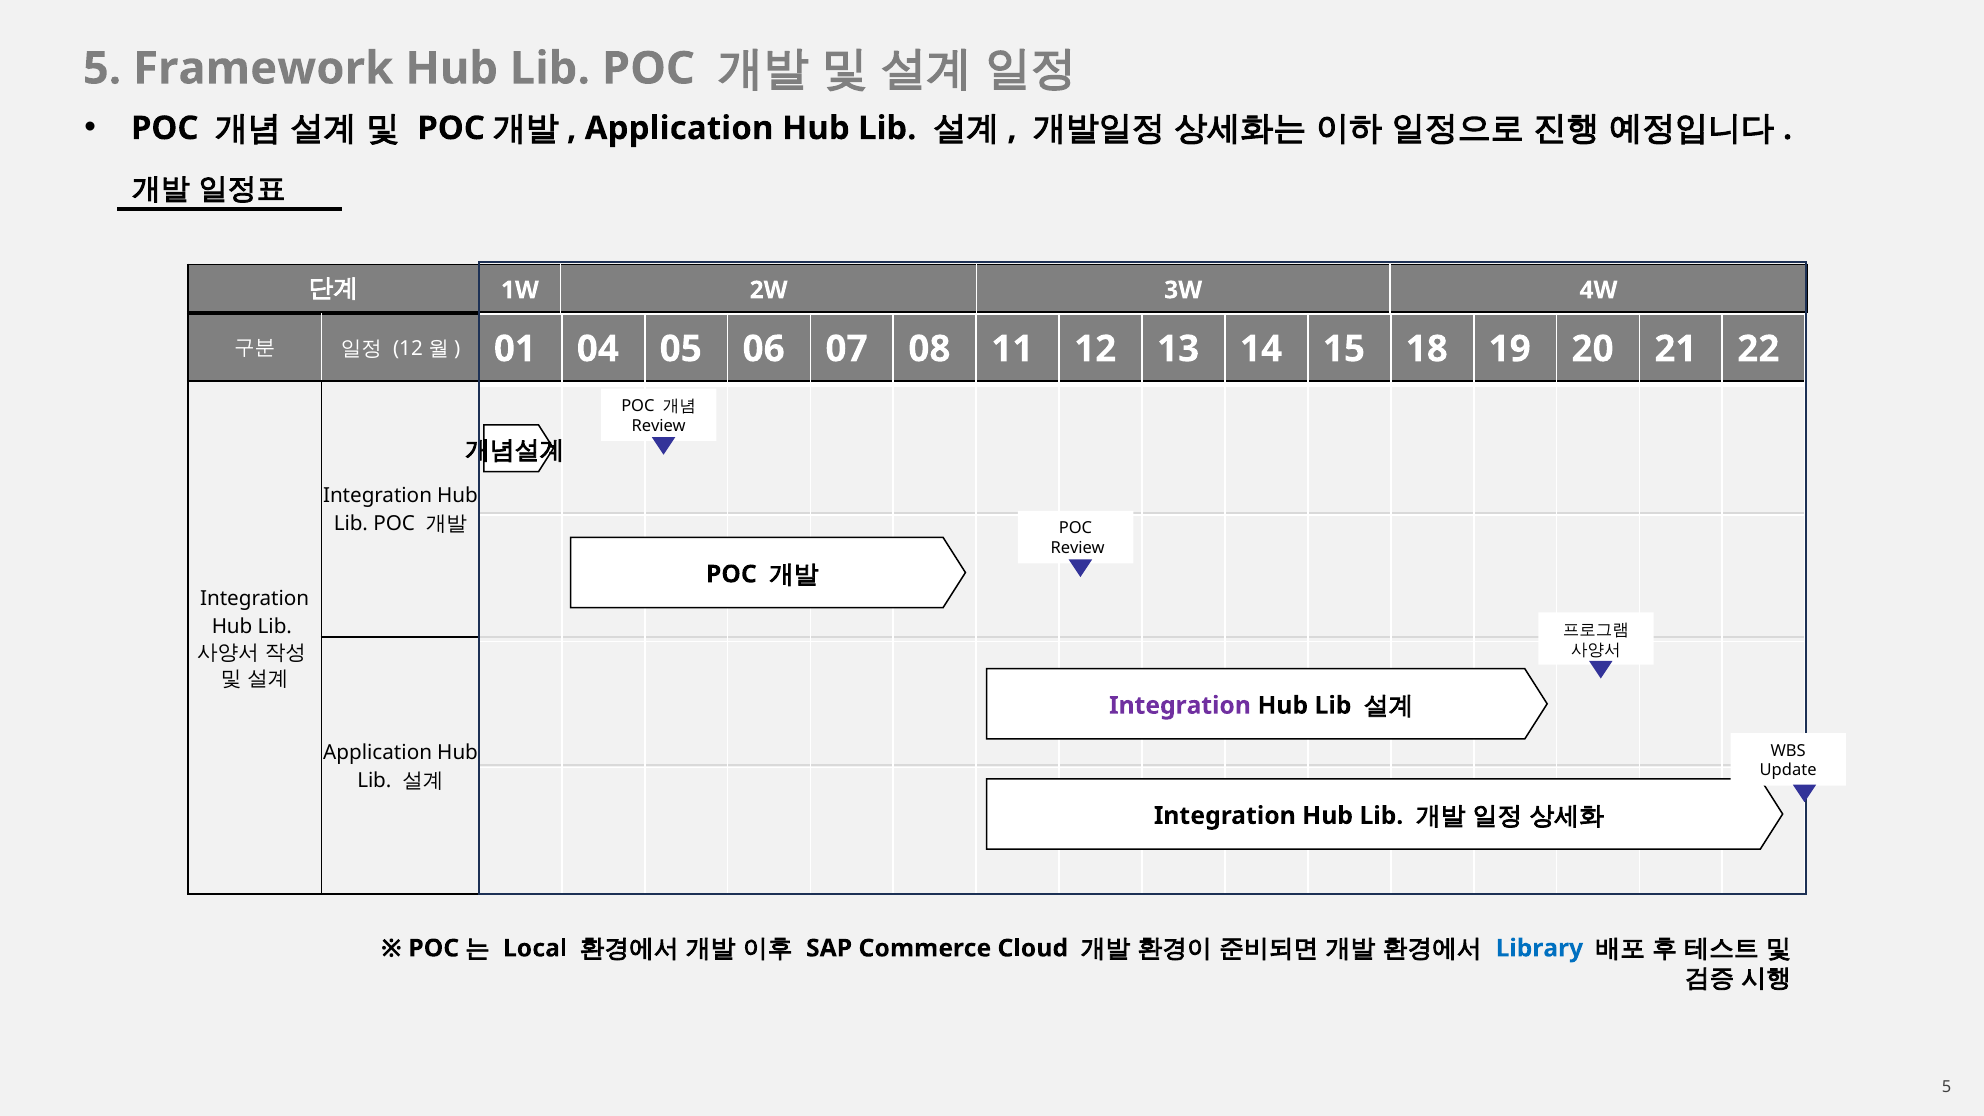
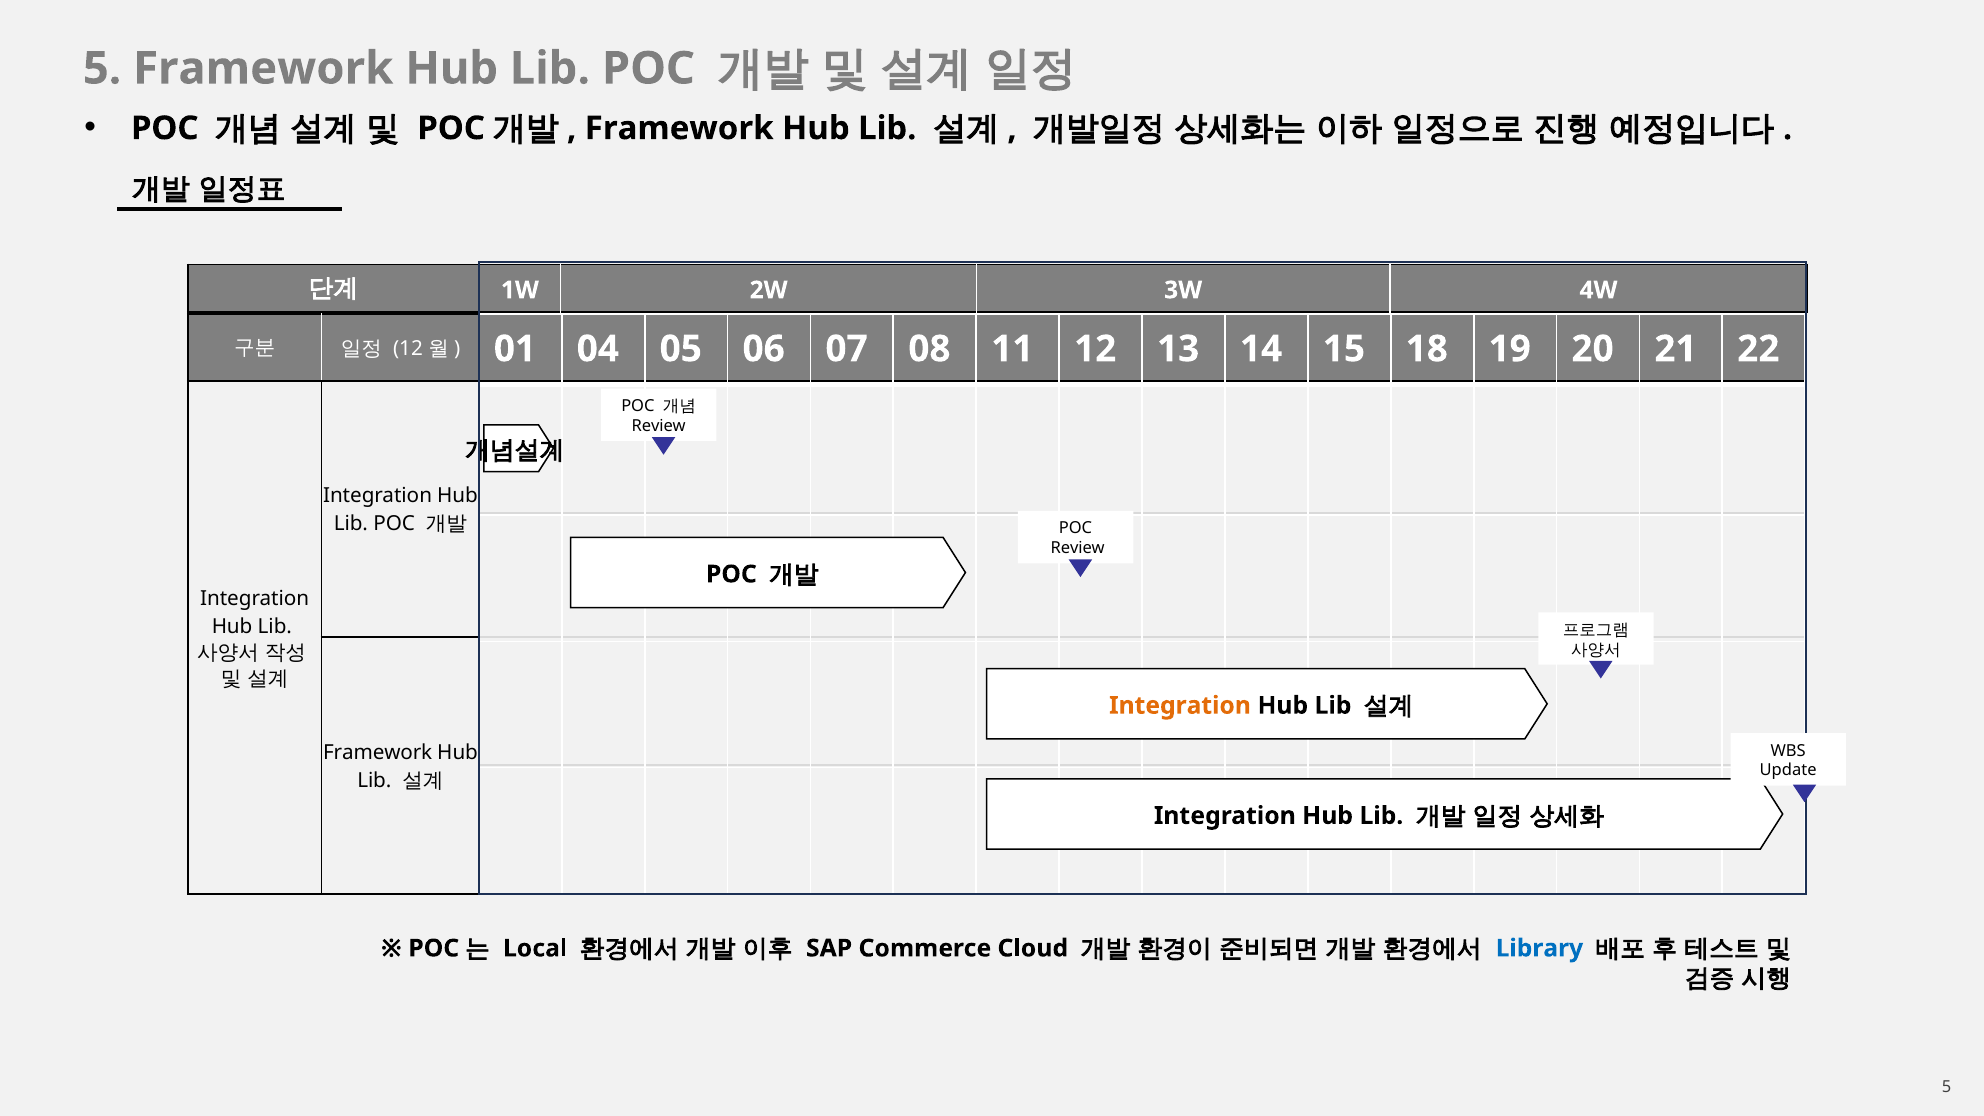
Application at (679, 128): Application -> Framework
Integration at (1180, 706) colour: purple -> orange
Application at (378, 752): Application -> Framework
